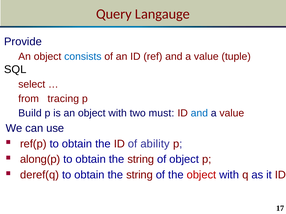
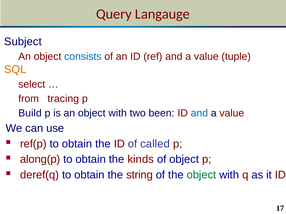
Provide: Provide -> Subject
SQL colour: black -> orange
must: must -> been
ability: ability -> called
string at (141, 160): string -> kinds
object at (201, 175) colour: red -> green
